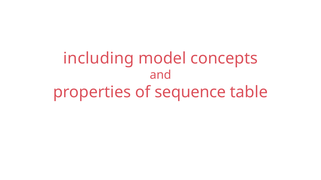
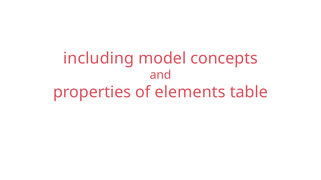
sequence: sequence -> elements
